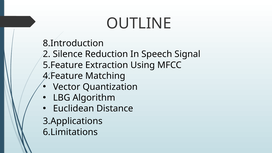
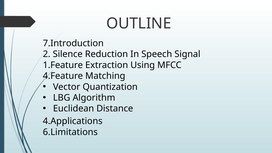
8.Introduction: 8.Introduction -> 7.Introduction
5.Feature: 5.Feature -> 1.Feature
3.Applications: 3.Applications -> 4.Applications
